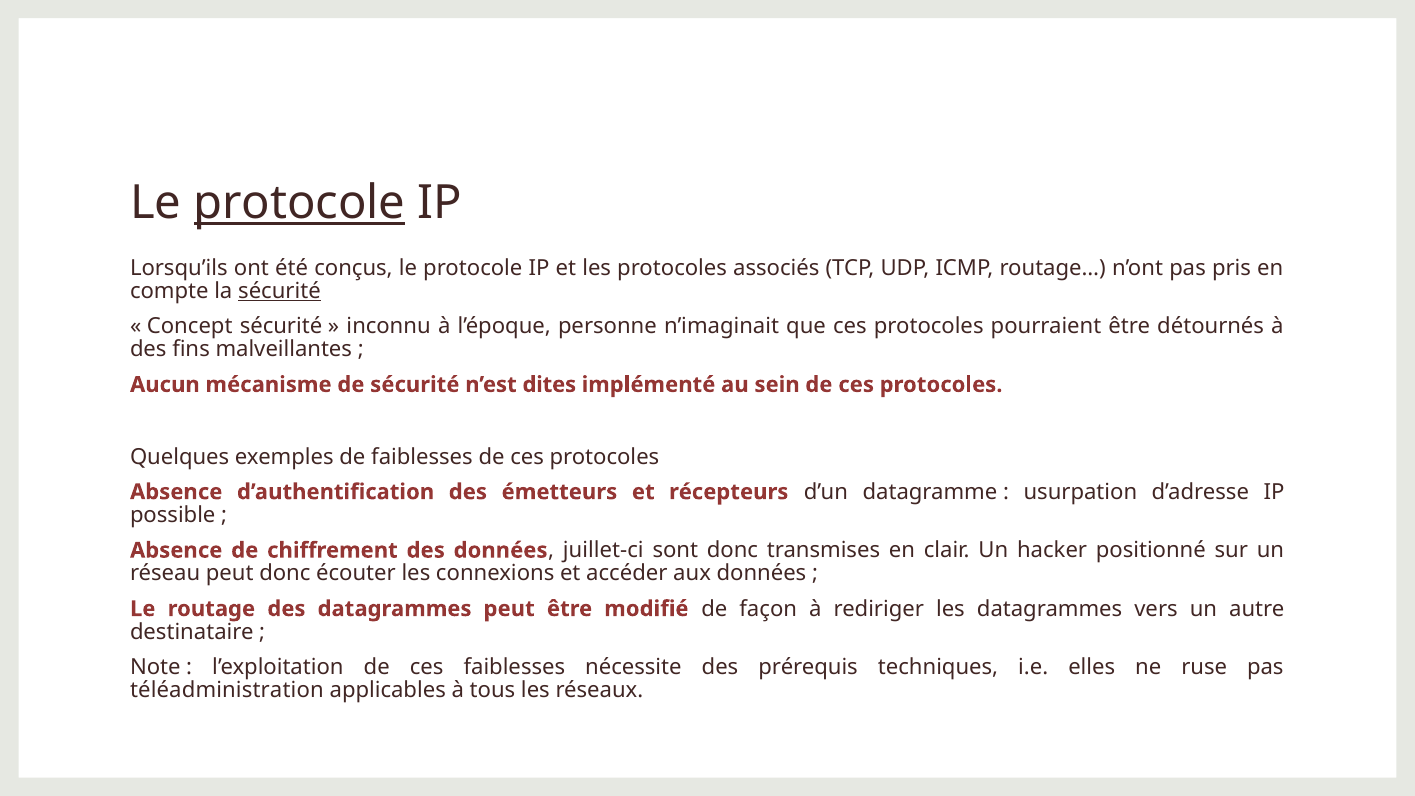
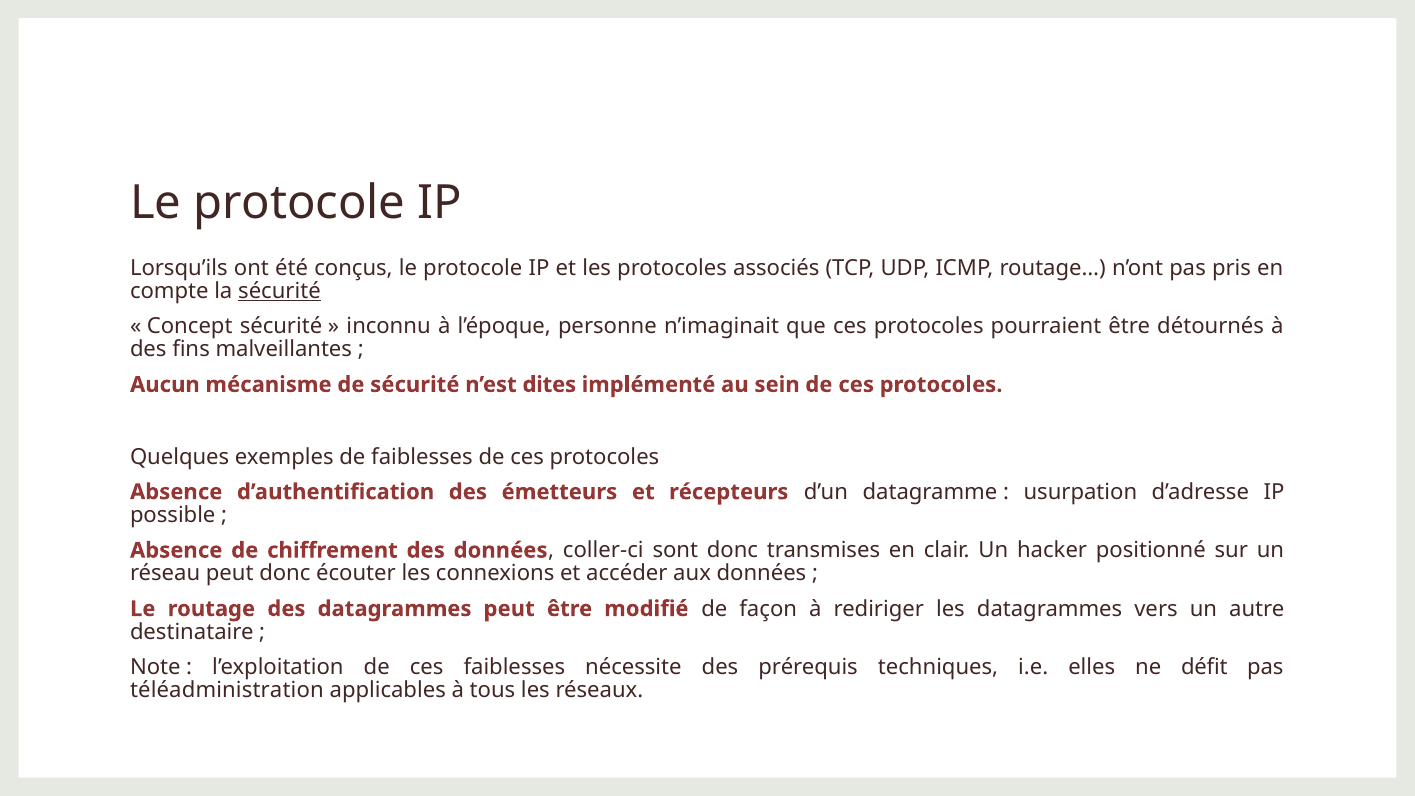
protocole at (299, 203) underline: present -> none
juillet-ci: juillet-ci -> coller-ci
ruse: ruse -> défit
